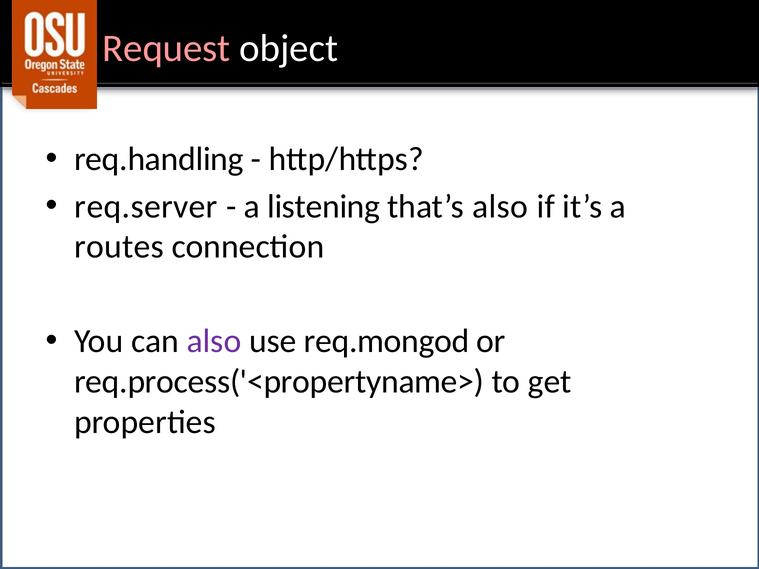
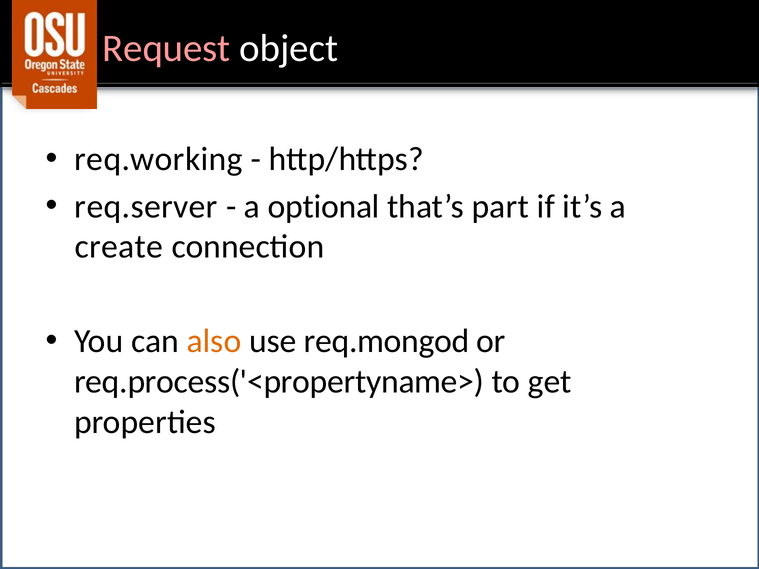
req.handling: req.handling -> req.working
listening: listening -> optional
that’s also: also -> part
routes: routes -> create
also at (214, 341) colour: purple -> orange
